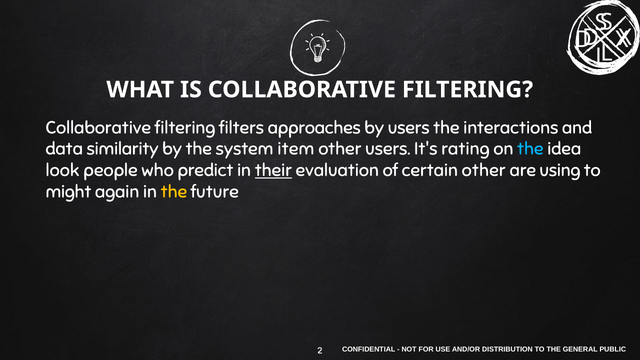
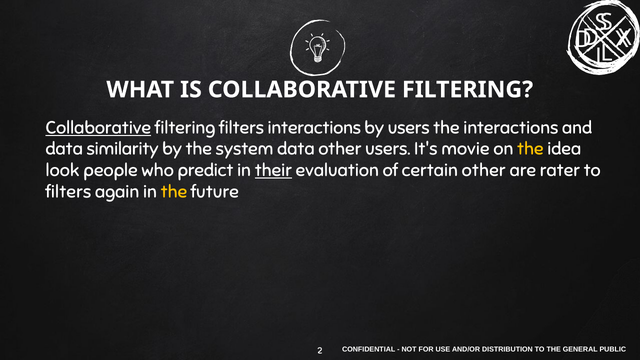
Collaborative at (98, 128) underline: none -> present
filters approaches: approaches -> interactions
system item: item -> data
rating: rating -> movie
the at (530, 149) colour: light blue -> yellow
using: using -> rater
might at (69, 192): might -> filters
